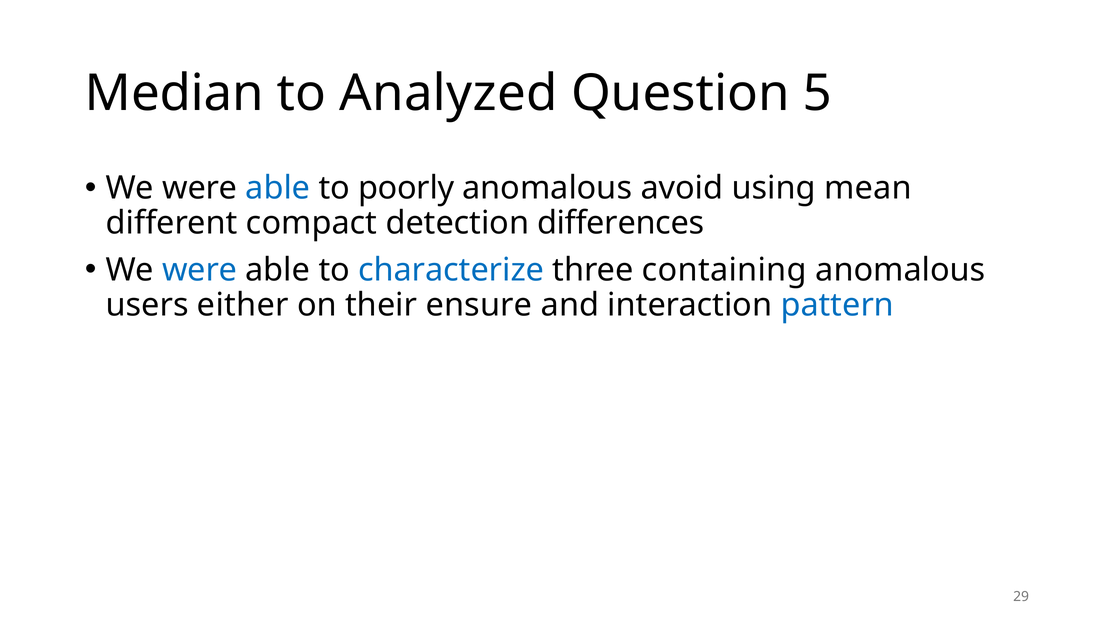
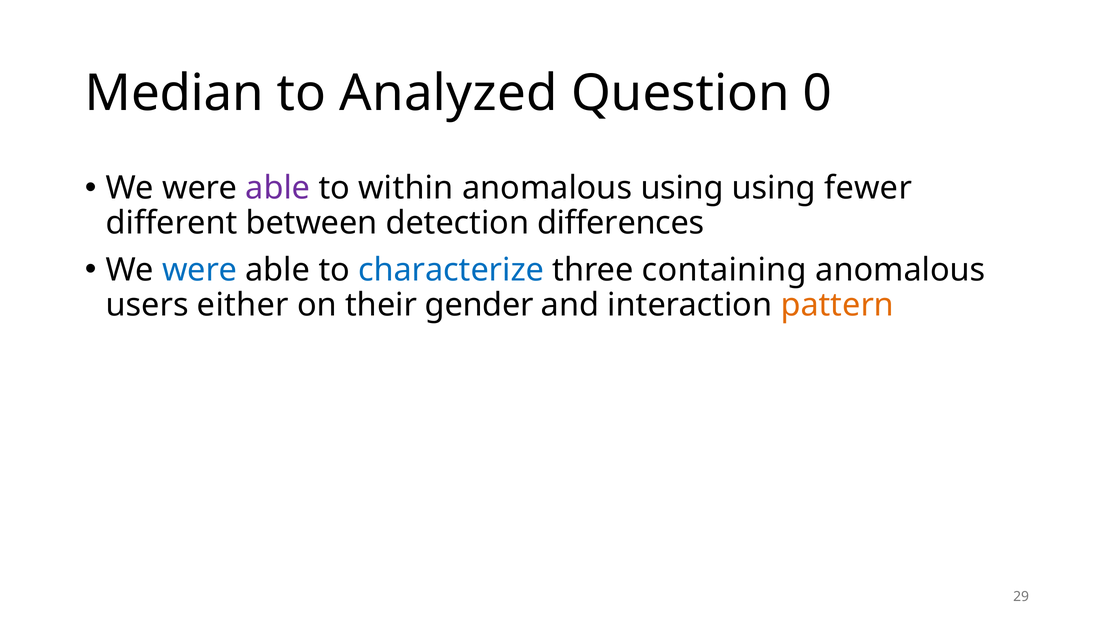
5: 5 -> 0
able at (278, 188) colour: blue -> purple
poorly: poorly -> within
anomalous avoid: avoid -> using
mean: mean -> fewer
compact: compact -> between
ensure: ensure -> gender
pattern colour: blue -> orange
